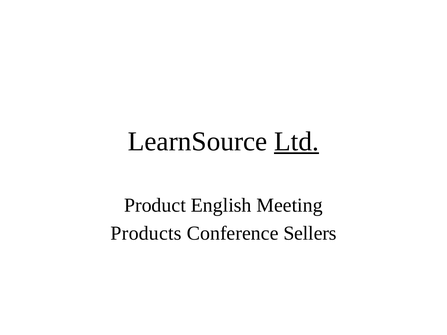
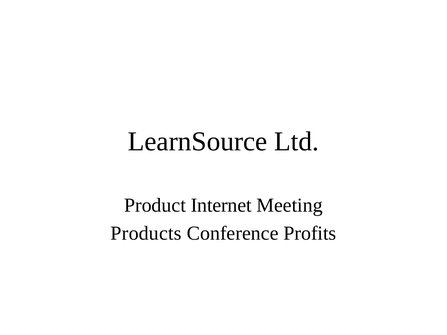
Ltd underline: present -> none
English: English -> Internet
Sellers: Sellers -> Profits
